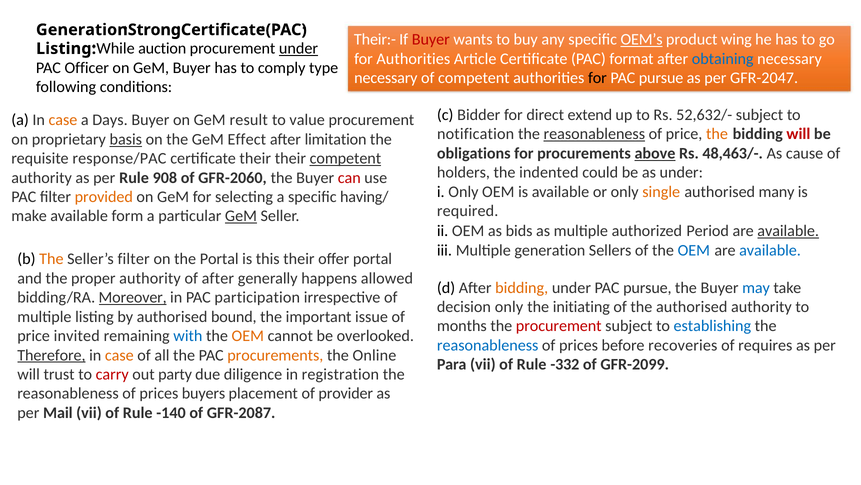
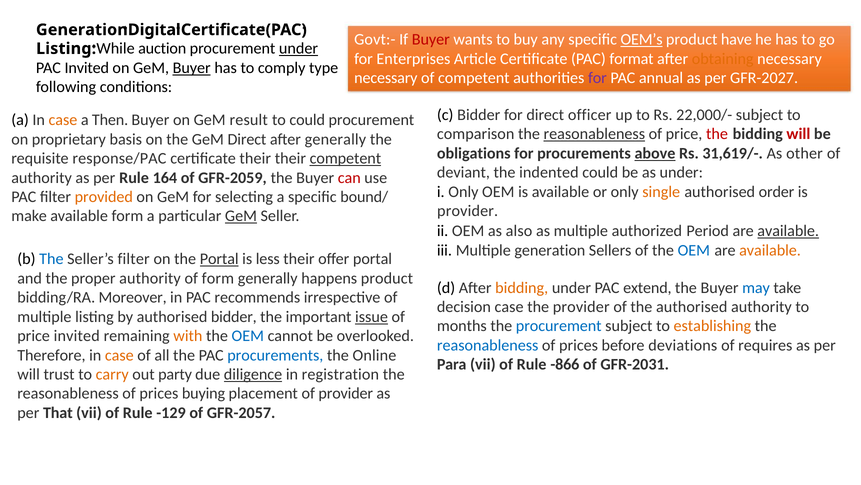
Strong: Strong -> Digital
Their:-: Their:- -> Govt:-
wing: wing -> have
for Authorities: Authorities -> Enterprises
obtaining colour: blue -> orange
PAC Officer: Officer -> Invited
Buyer at (192, 68) underline: none -> present
for at (597, 78) colour: black -> purple
pursue at (661, 78): pursue -> annual
GFR-2047: GFR-2047 -> GFR-2027
extend: extend -> officer
52,632/-: 52,632/- -> 22,000/-
Days: Days -> Then
to value: value -> could
notification: notification -> comparison
the at (717, 134) colour: orange -> red
basis underline: present -> none
GeM Effect: Effect -> Direct
after limitation: limitation -> generally
48,463/-: 48,463/- -> 31,619/-
cause: cause -> other
holders: holders -> deviant
908: 908 -> 164
GFR-2060: GFR-2060 -> GFR-2059
many: many -> order
having/: having/ -> bound/
required at (468, 211): required -> provider
bids: bids -> also
available at (770, 250) colour: blue -> orange
The at (51, 259) colour: orange -> blue
Portal at (219, 259) underline: none -> present
this: this -> less
of after: after -> form
happens allowed: allowed -> product
under PAC pursue: pursue -> extend
Moreover underline: present -> none
participation: participation -> recommends
decision only: only -> case
the initiating: initiating -> provider
authorised bound: bound -> bidder
issue underline: none -> present
procurement at (559, 326) colour: red -> blue
establishing colour: blue -> orange
with colour: blue -> orange
OEM at (248, 335) colour: orange -> blue
recoveries: recoveries -> deviations
Therefore underline: present -> none
procurements at (275, 355) colour: orange -> blue
-332: -332 -> -866
GFR-2099: GFR-2099 -> GFR-2031
carry colour: red -> orange
diligence underline: none -> present
buyers: buyers -> buying
Mail: Mail -> That
-140: -140 -> -129
GFR-2087: GFR-2087 -> GFR-2057
